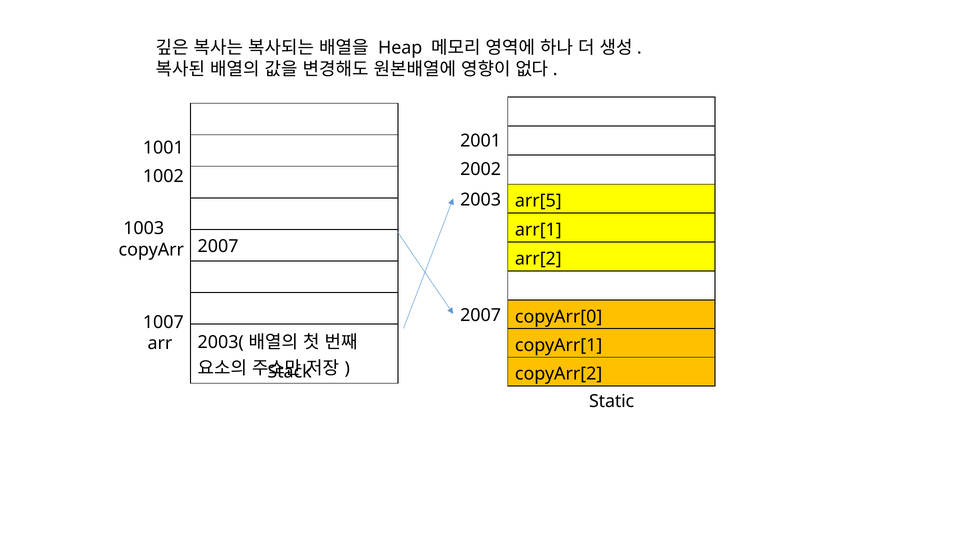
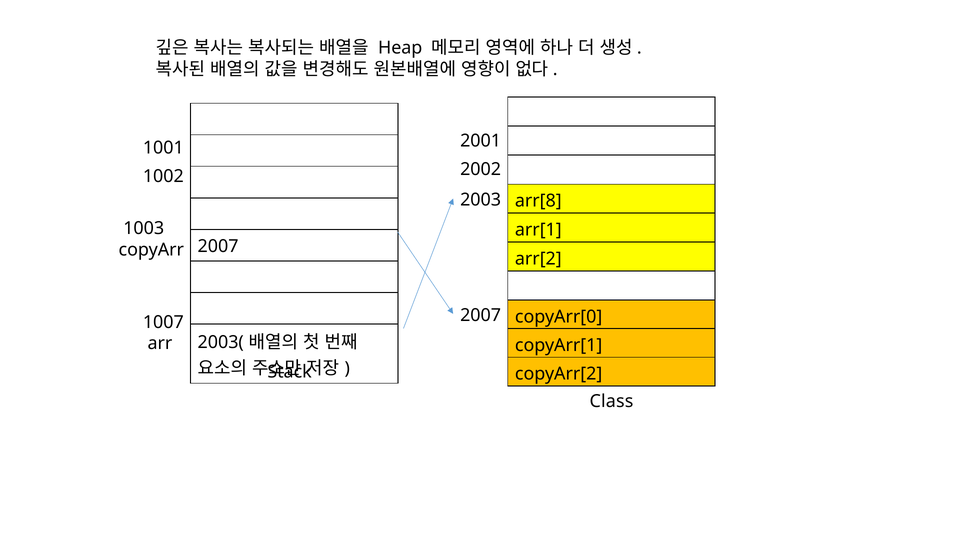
arr[5: arr[5 -> arr[8
Static: Static -> Class
